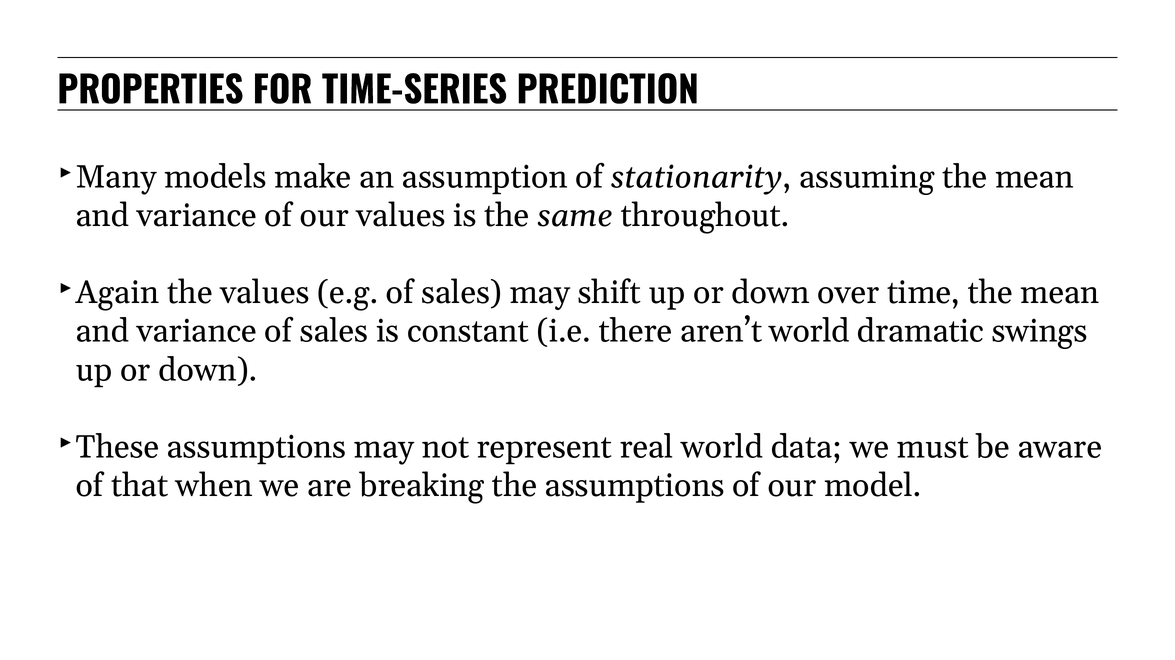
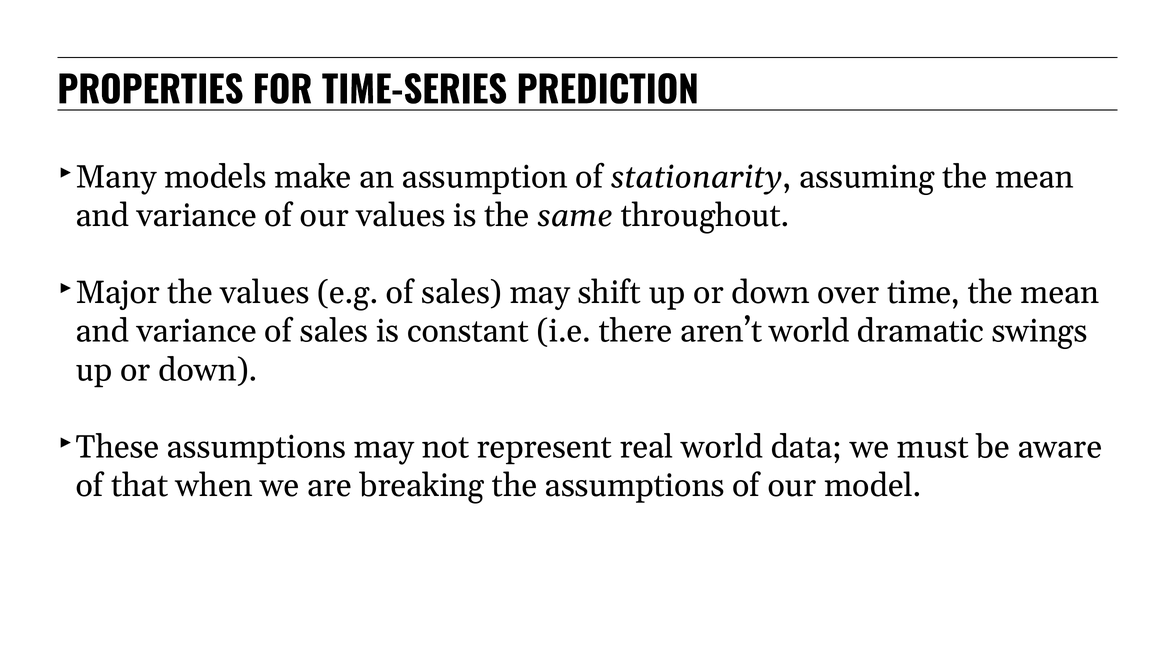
Again: Again -> Major
